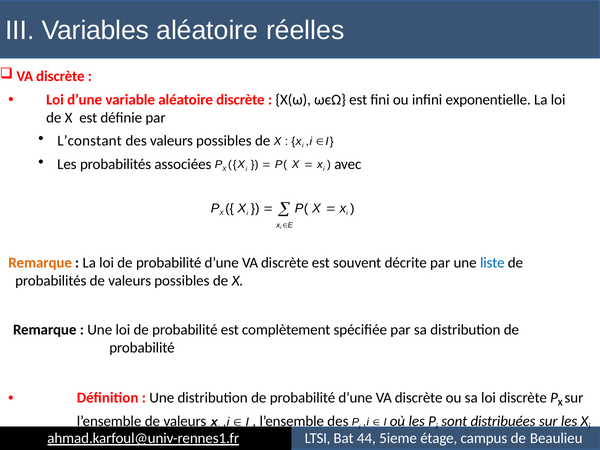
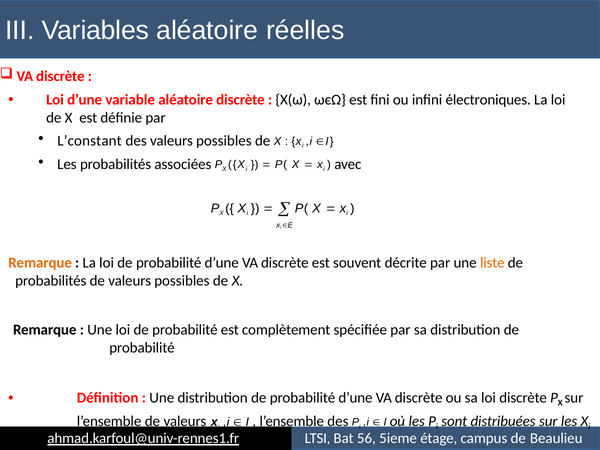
exponentielle: exponentielle -> électroniques
liste colour: blue -> orange
44: 44 -> 56
